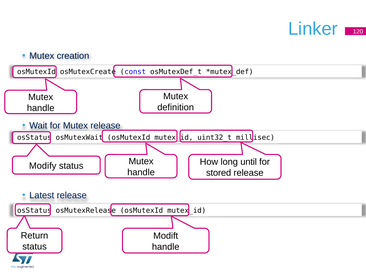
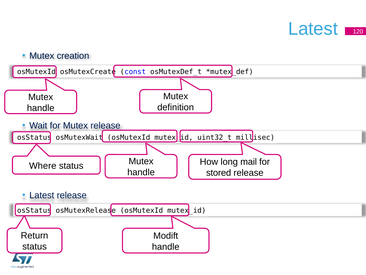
Linker at (313, 29): Linker -> Latest
until: until -> mail
Modify: Modify -> Where
